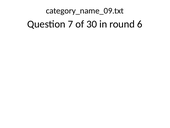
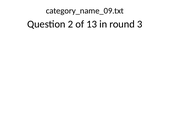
7: 7 -> 2
30: 30 -> 13
6: 6 -> 3
